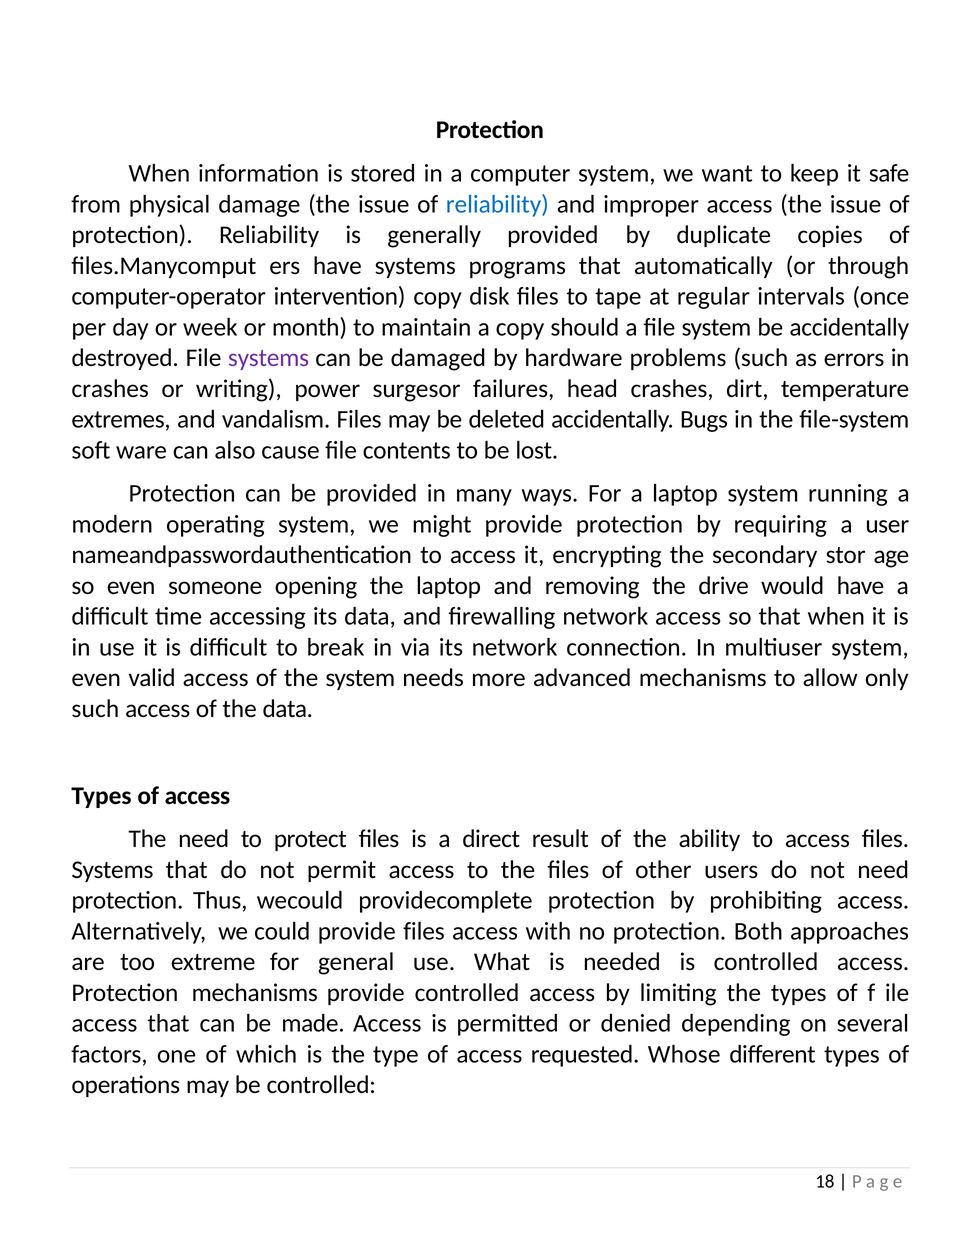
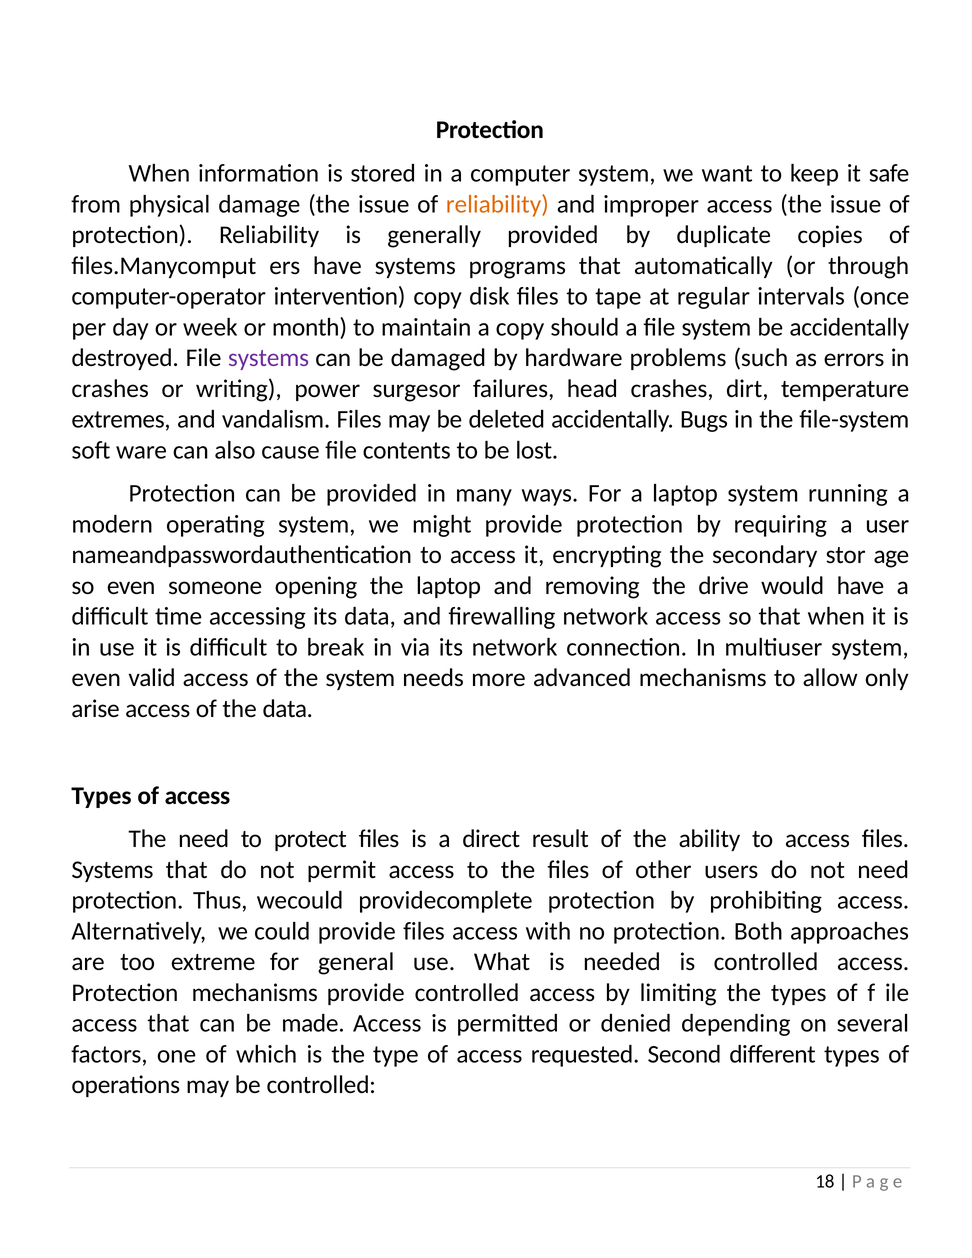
reliability at (497, 204) colour: blue -> orange
such at (95, 709): such -> arise
Whose: Whose -> Second
